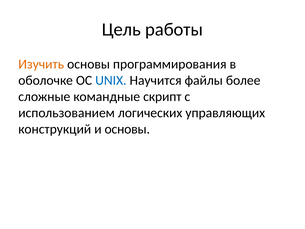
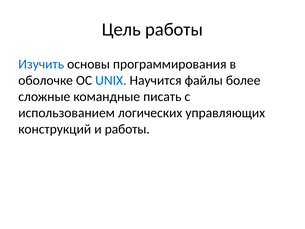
Изучить colour: orange -> blue
скрипт: скрипт -> писать
и основы: основы -> работы
